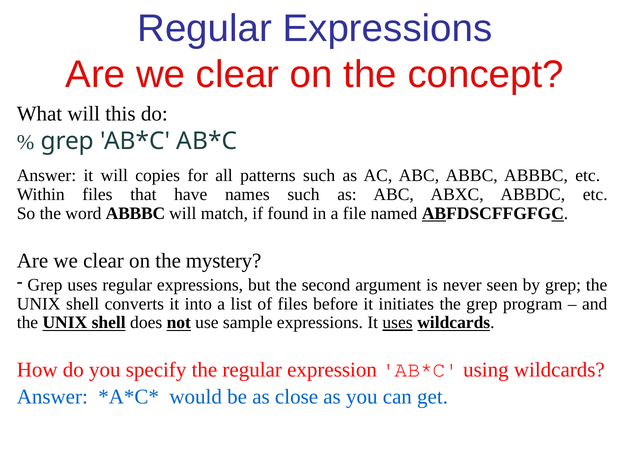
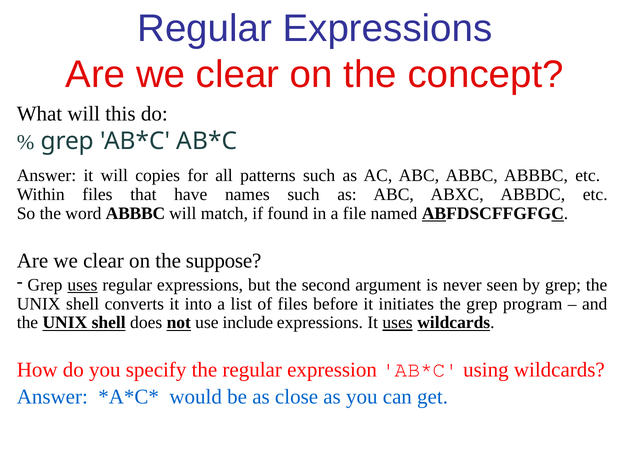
mystery: mystery -> suppose
uses at (82, 285) underline: none -> present
sample: sample -> include
